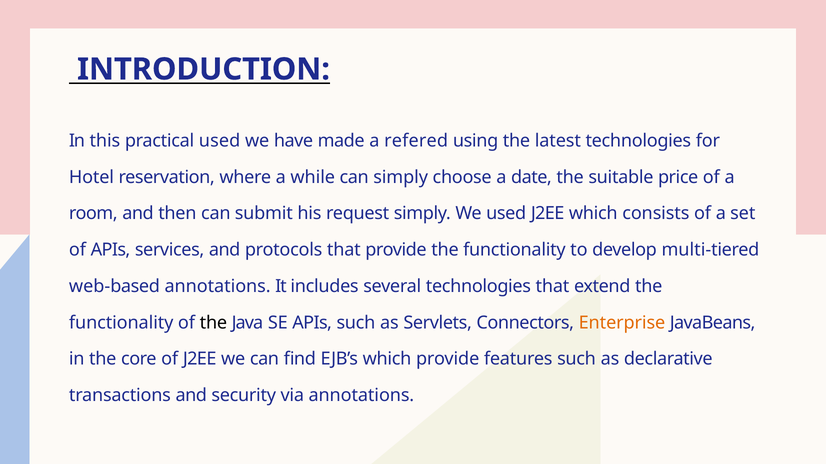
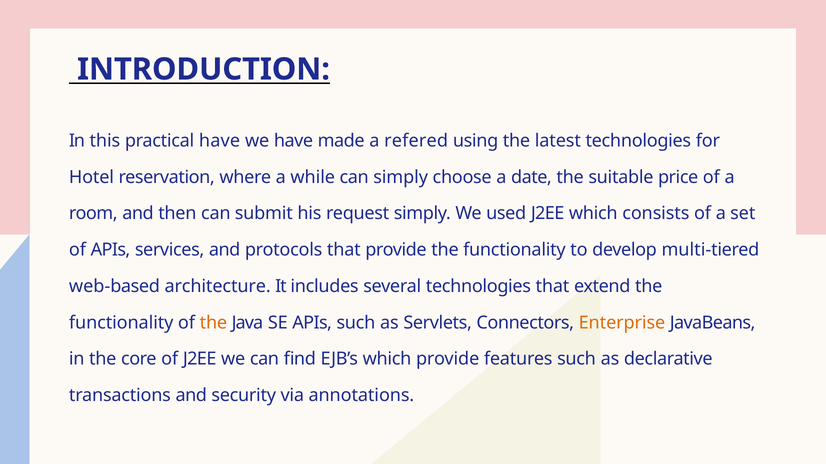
practical used: used -> have
web-based annotations: annotations -> architecture
the at (213, 323) colour: black -> orange
